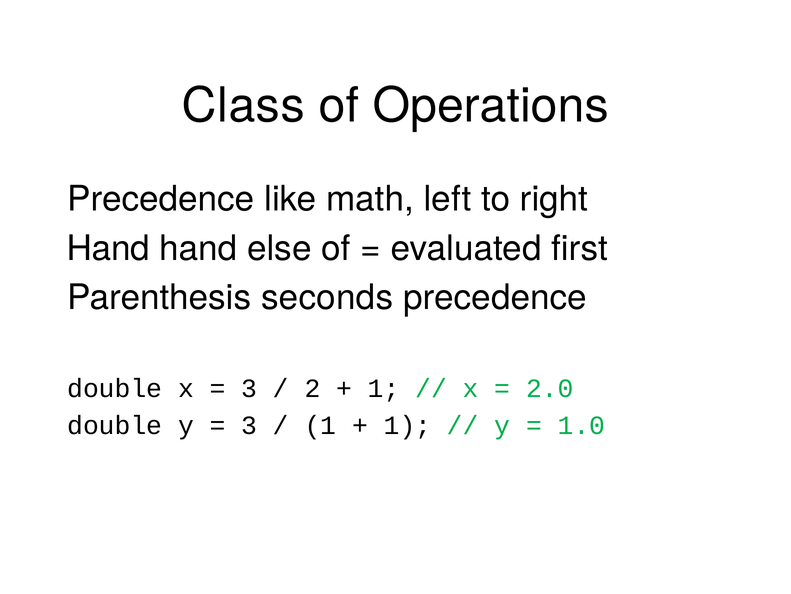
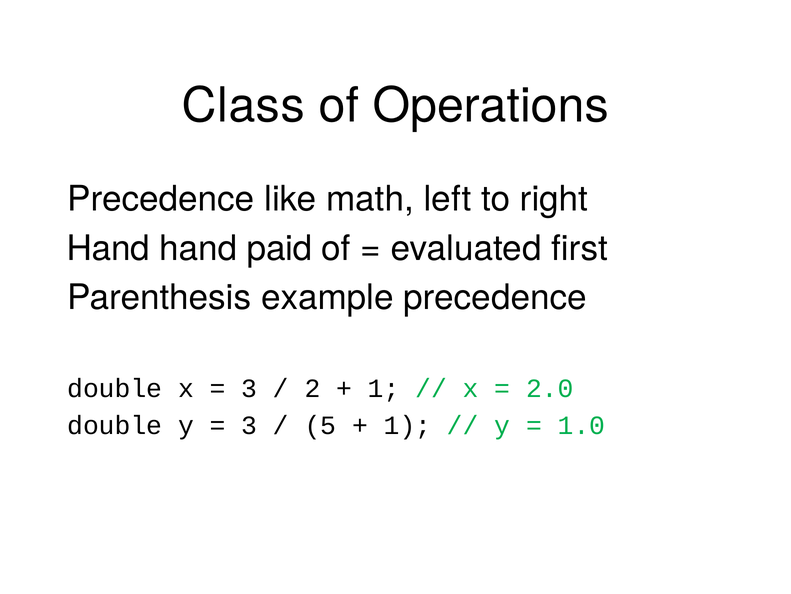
else: else -> paid
seconds: seconds -> example
1 at (320, 425): 1 -> 5
